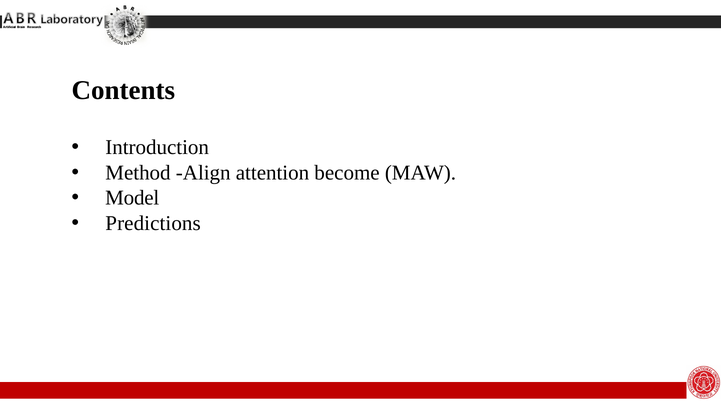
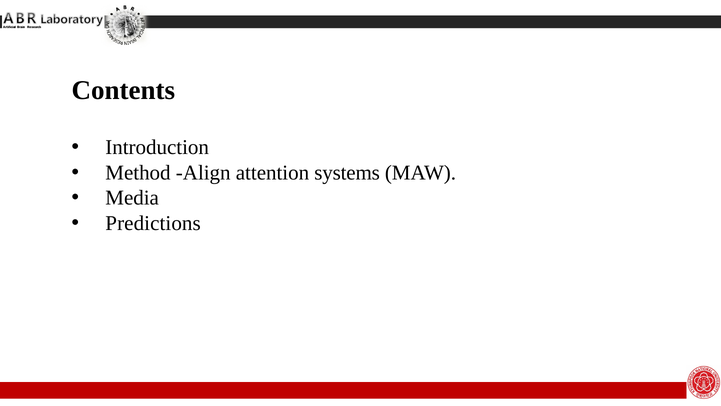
become: become -> systems
Model: Model -> Media
